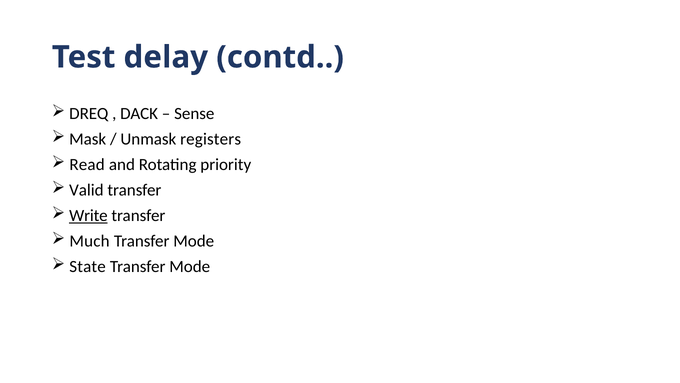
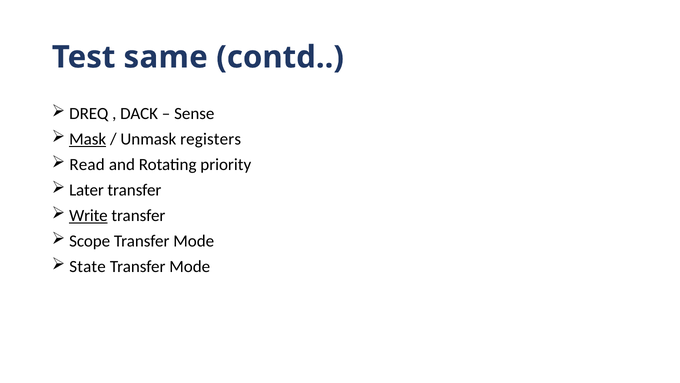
delay: delay -> same
Mask underline: none -> present
Valid: Valid -> Later
Much: Much -> Scope
